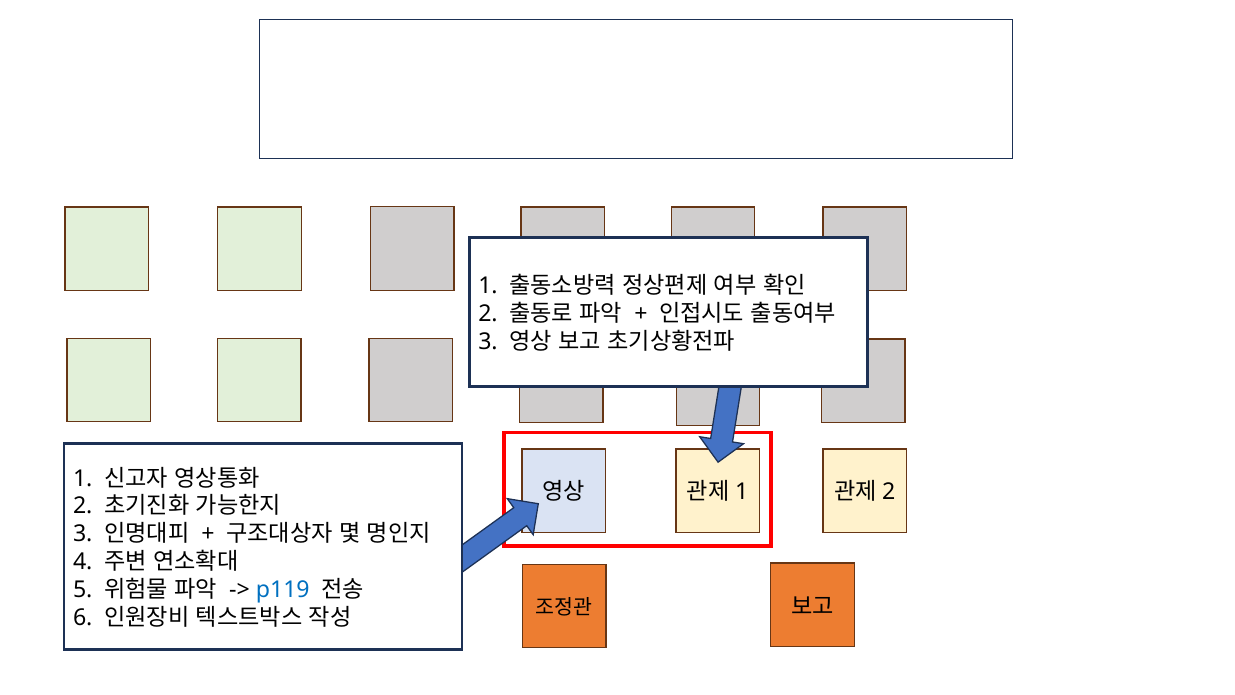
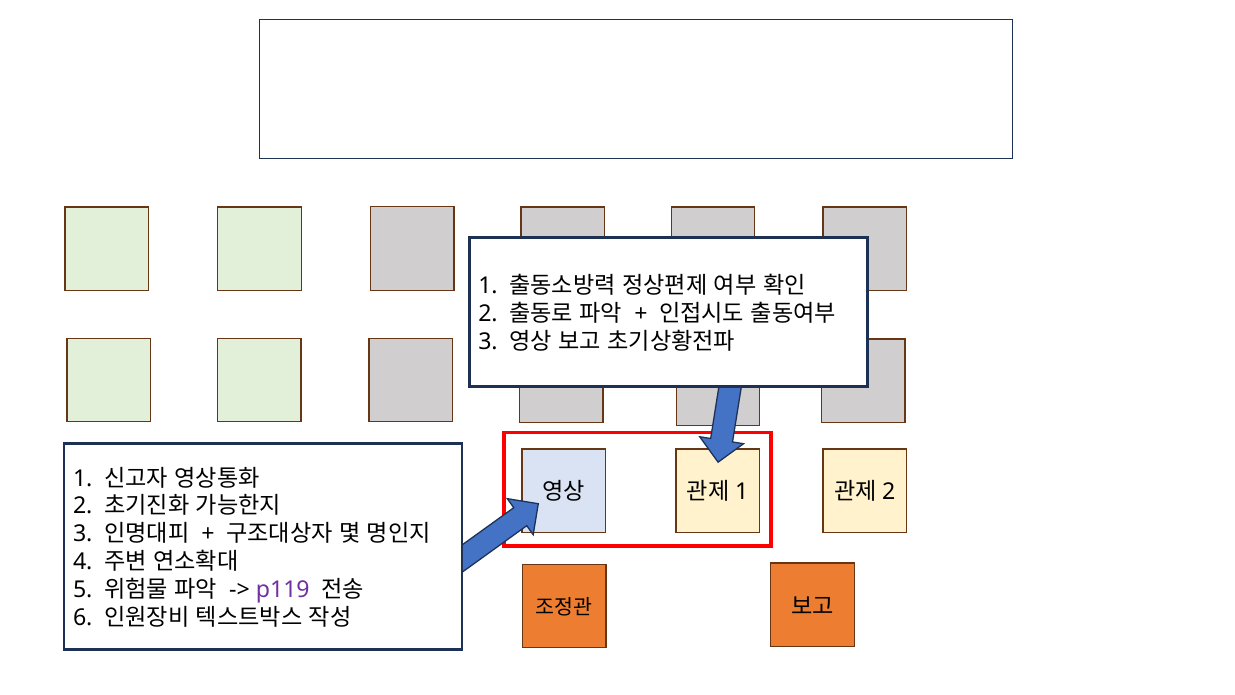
p119 colour: blue -> purple
